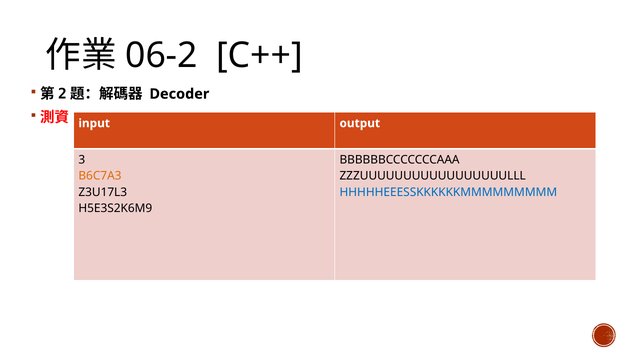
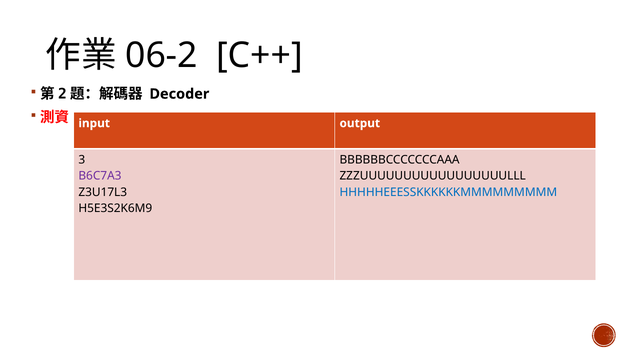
B6C7A3 colour: orange -> purple
